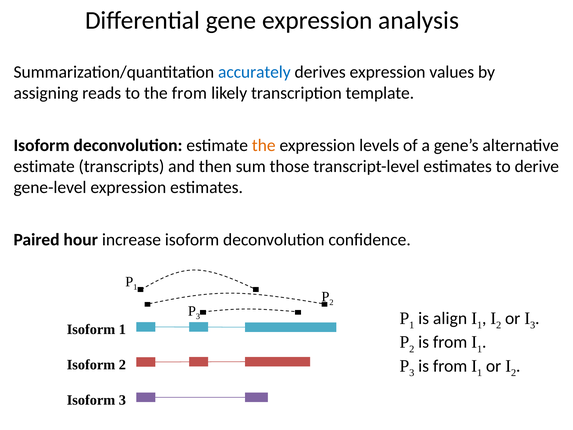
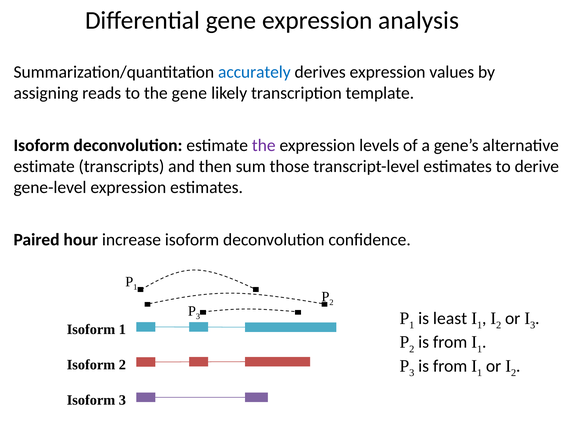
the from: from -> gene
the at (264, 145) colour: orange -> purple
align: align -> least
